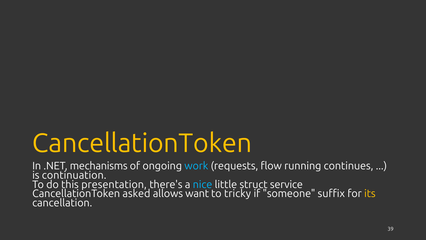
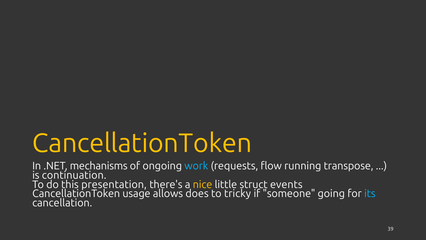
continues: continues -> transpose
nice colour: light blue -> yellow
service: service -> events
asked: asked -> usage
want: want -> does
suffix: suffix -> going
its colour: yellow -> light blue
